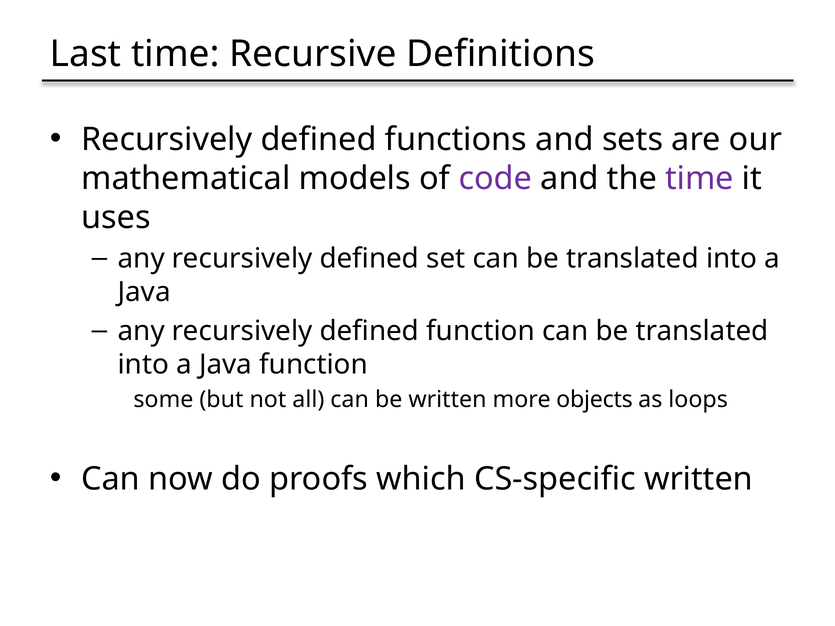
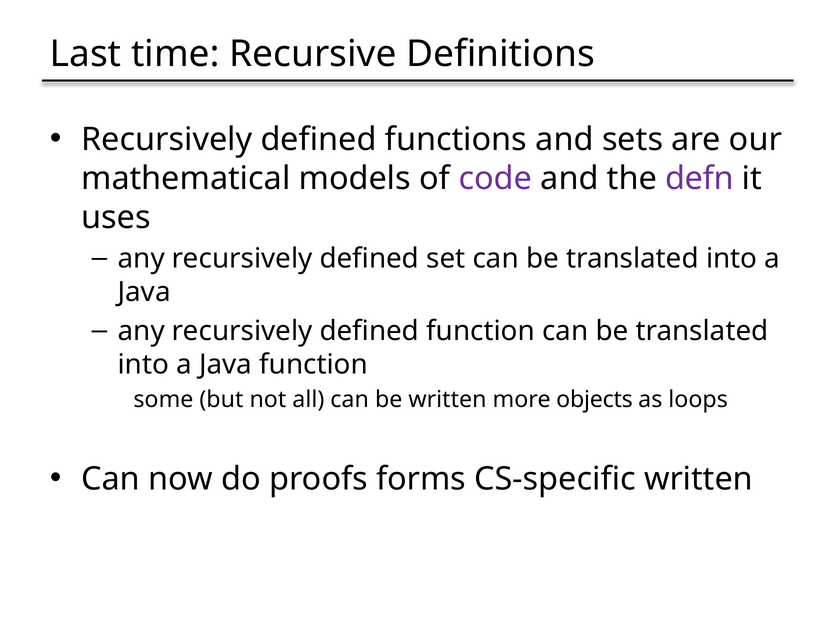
the time: time -> defn
which: which -> forms
